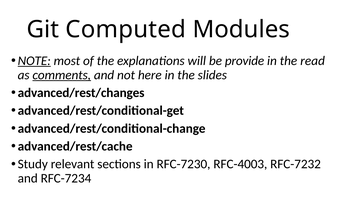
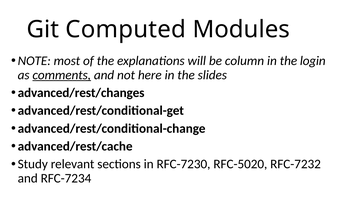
NOTE underline: present -> none
provide: provide -> column
read: read -> login
RFC-4003: RFC-4003 -> RFC-5020
